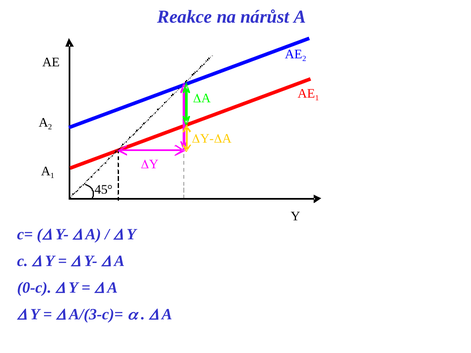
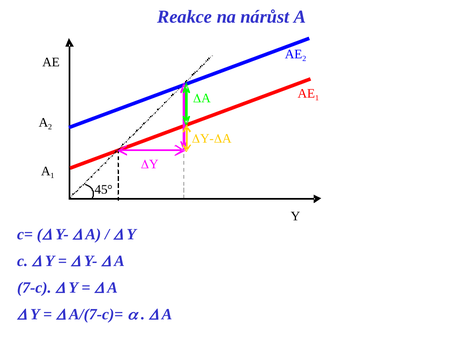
0-c: 0-c -> 7-c
A/(3-c)=: A/(3-c)= -> A/(7-c)=
